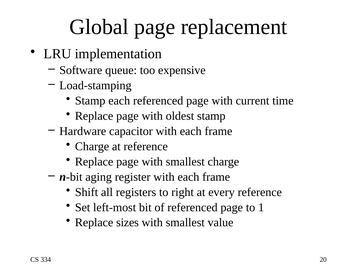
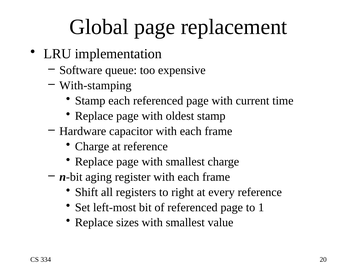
Load-stamping: Load-stamping -> With-stamping
